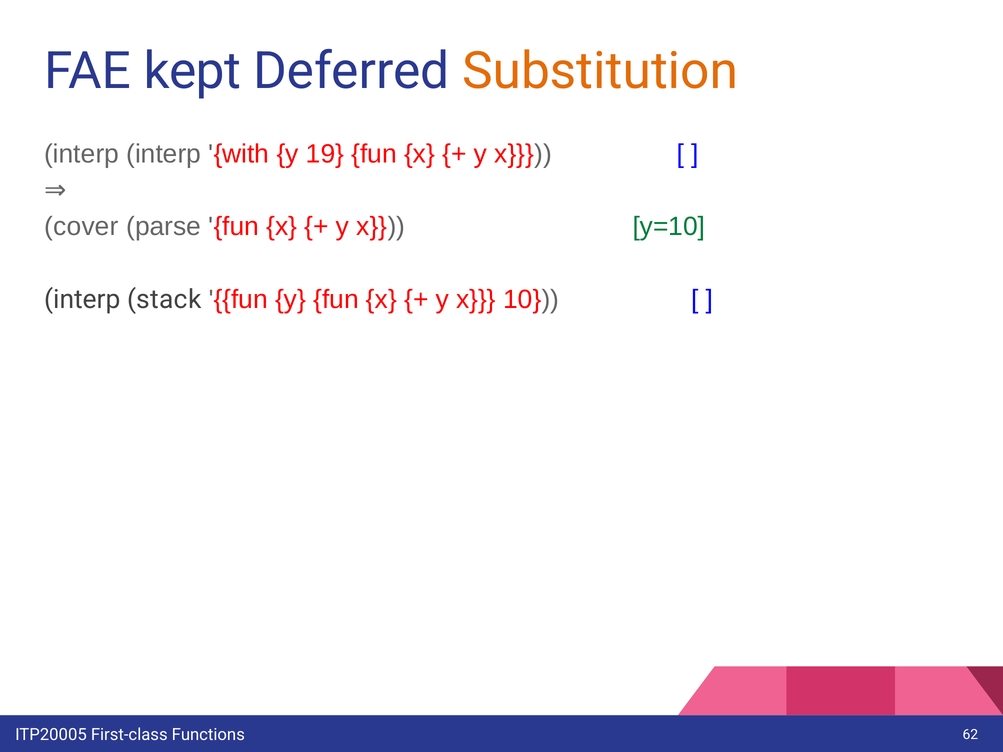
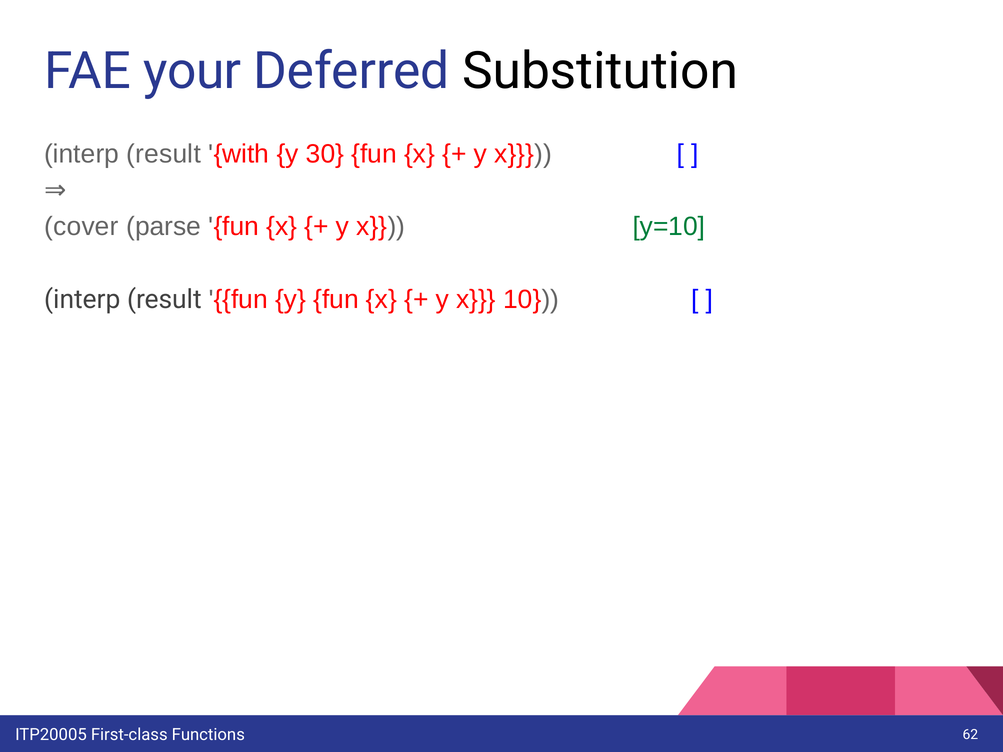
kept: kept -> your
Substitution colour: orange -> black
interp at (164, 154): interp -> result
19: 19 -> 30
stack at (164, 300): stack -> result
